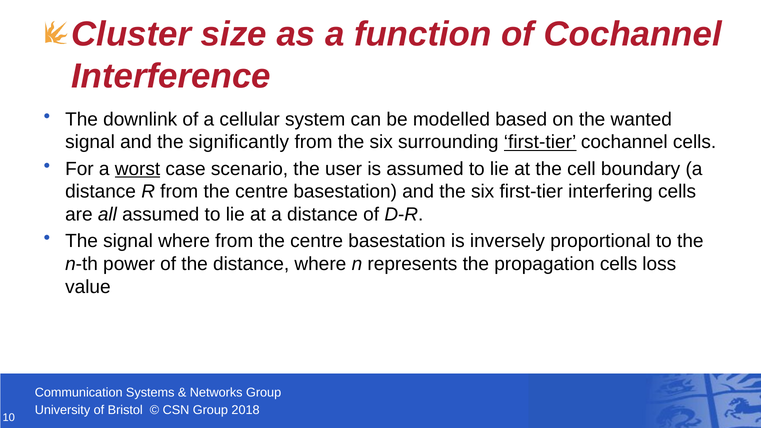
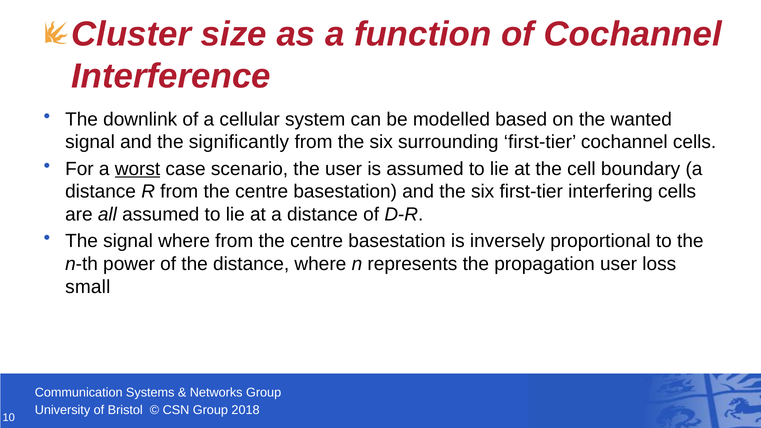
first-tier at (540, 142) underline: present -> none
propagation cells: cells -> user
value: value -> small
